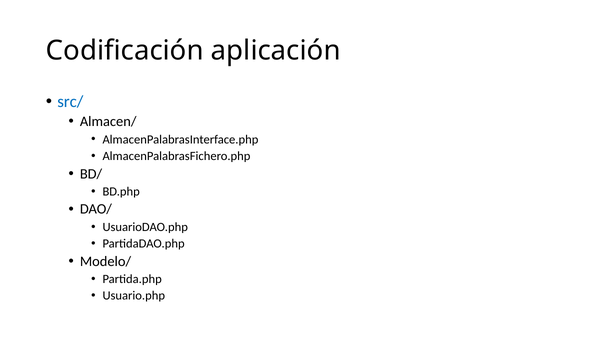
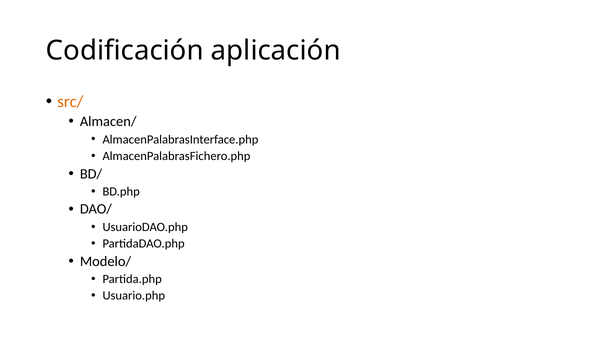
src/ colour: blue -> orange
